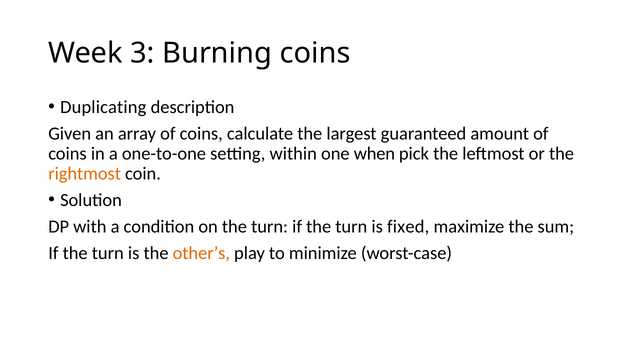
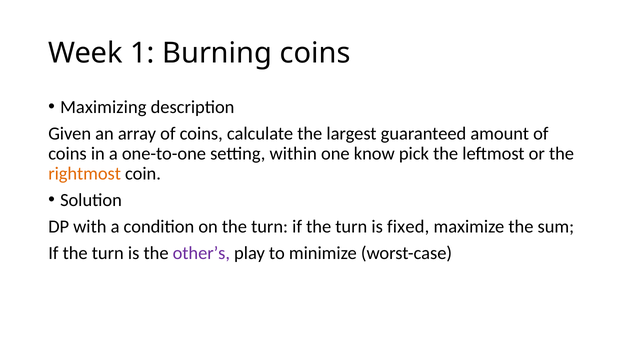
3: 3 -> 1
Duplicating: Duplicating -> Maximizing
when: when -> know
other’s colour: orange -> purple
